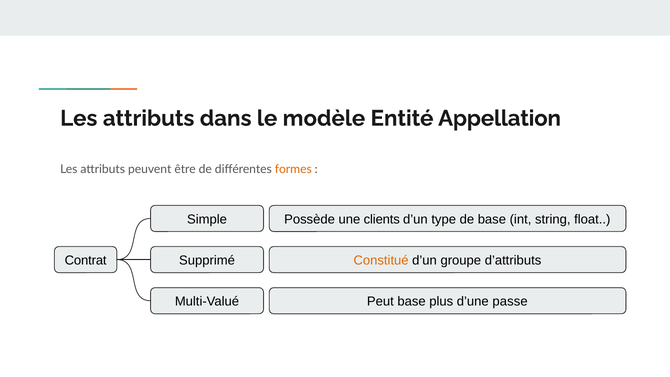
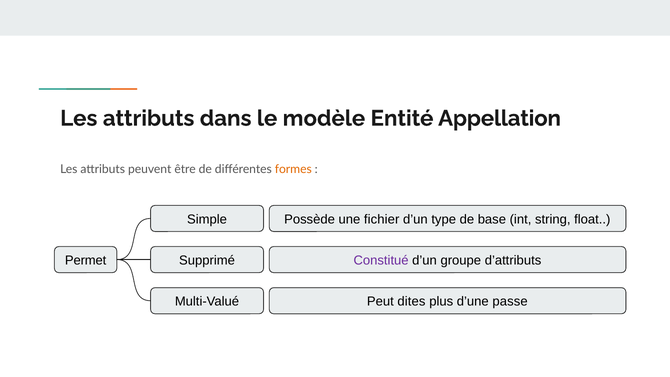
clients: clients -> fichier
Contrat: Contrat -> Permet
Constitué colour: orange -> purple
Peut base: base -> dites
